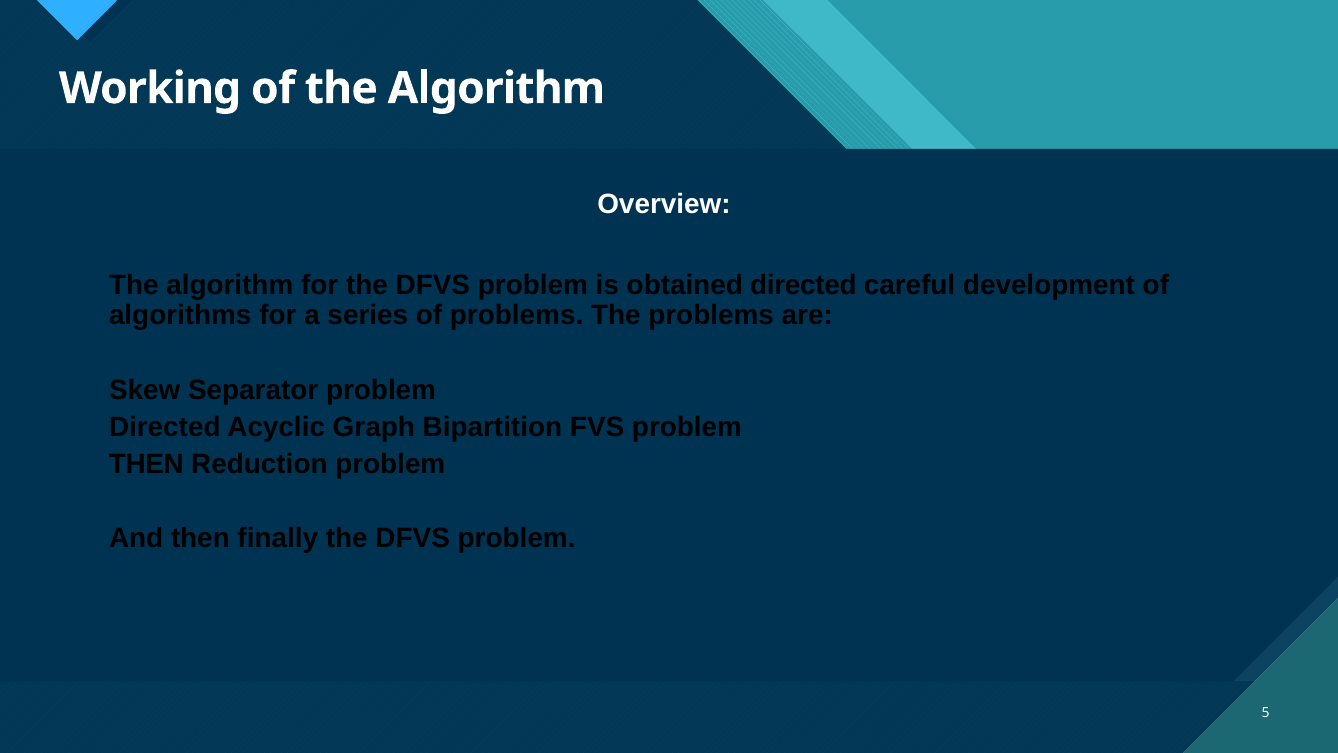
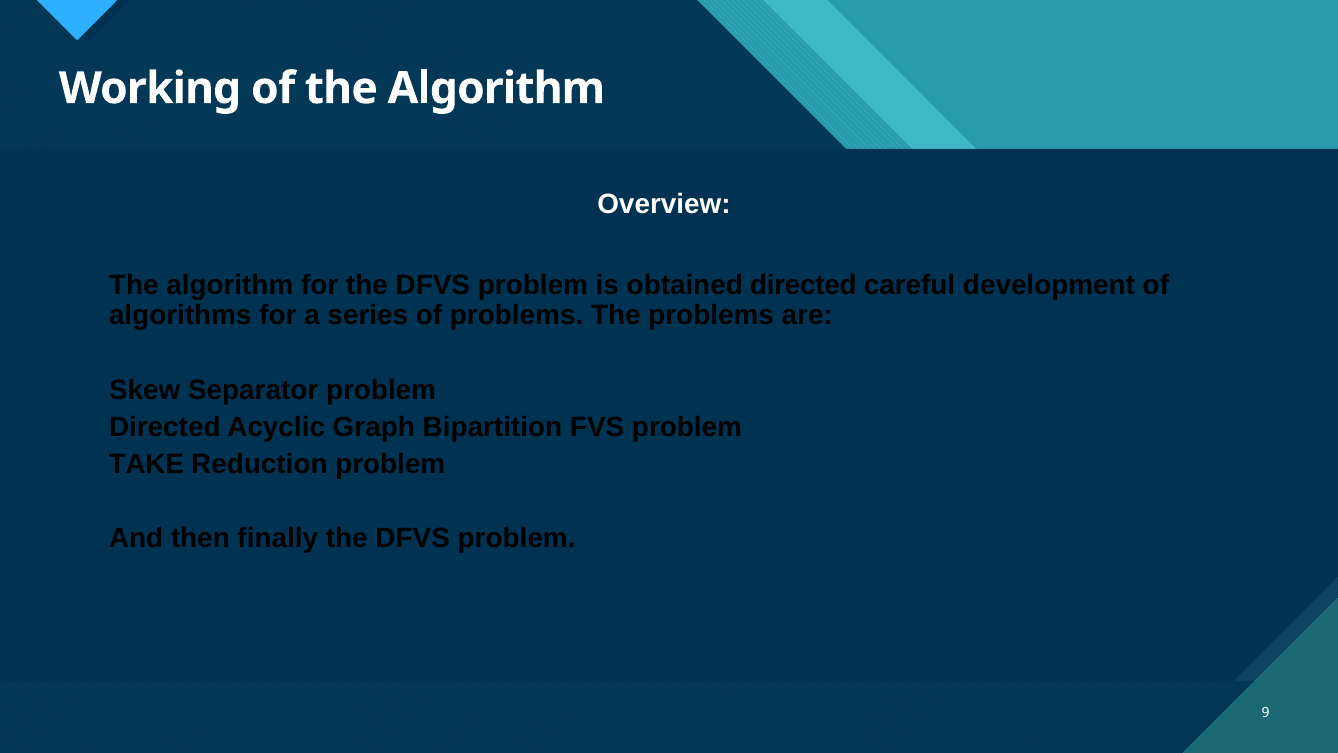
THEN at (146, 464): THEN -> TAKE
5: 5 -> 9
